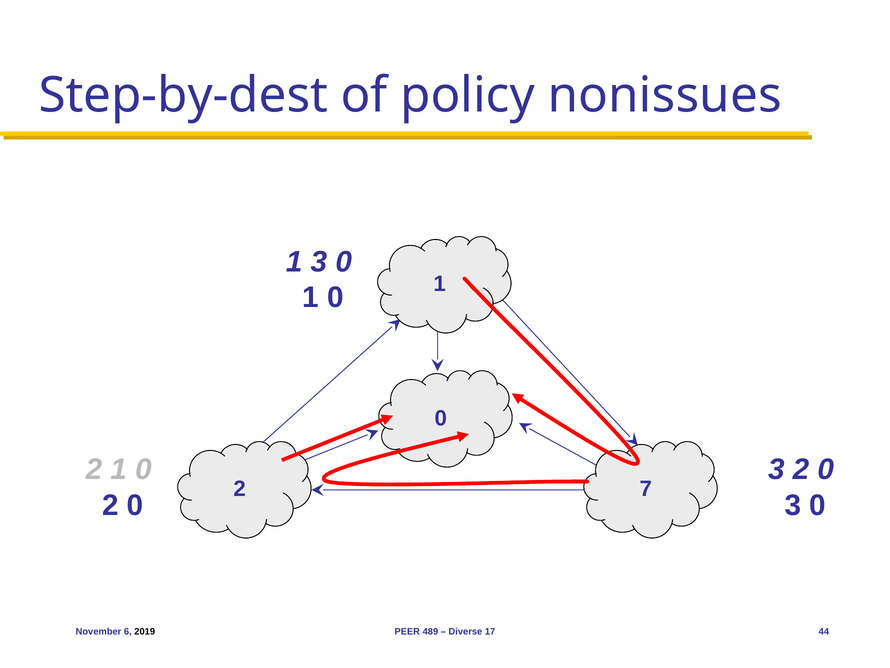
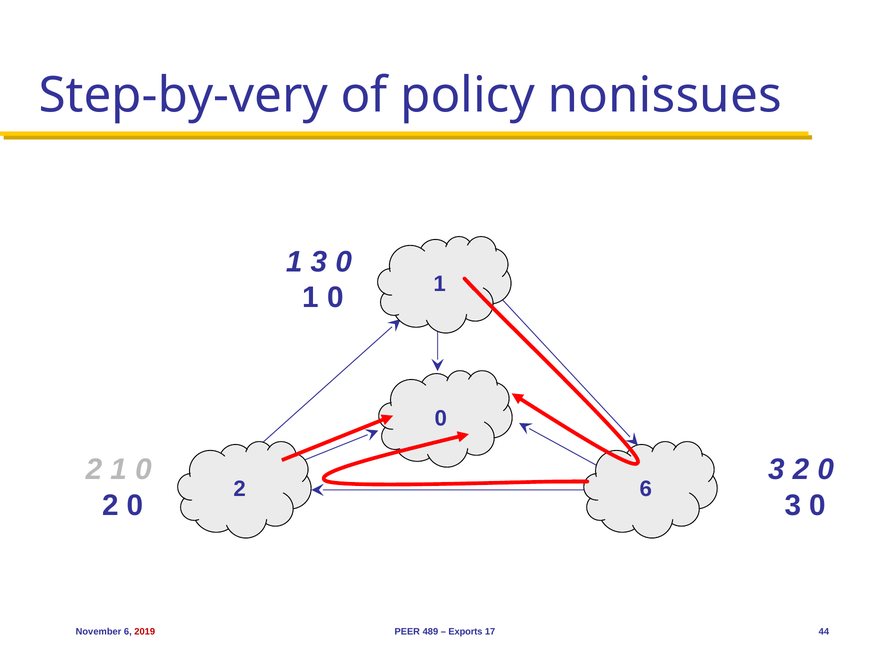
Step-by-dest: Step-by-dest -> Step-by-very
2 7: 7 -> 6
2019 colour: black -> red
Diverse: Diverse -> Exports
